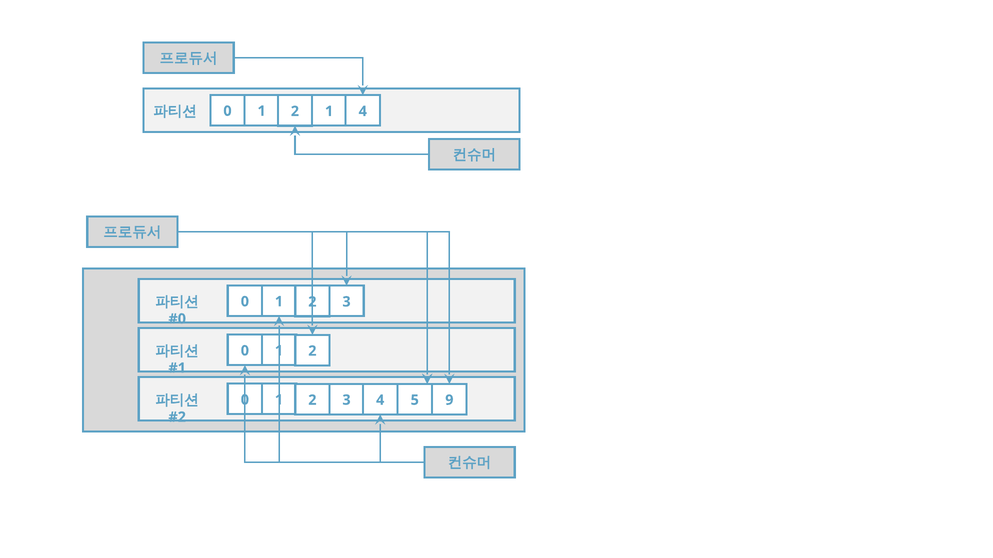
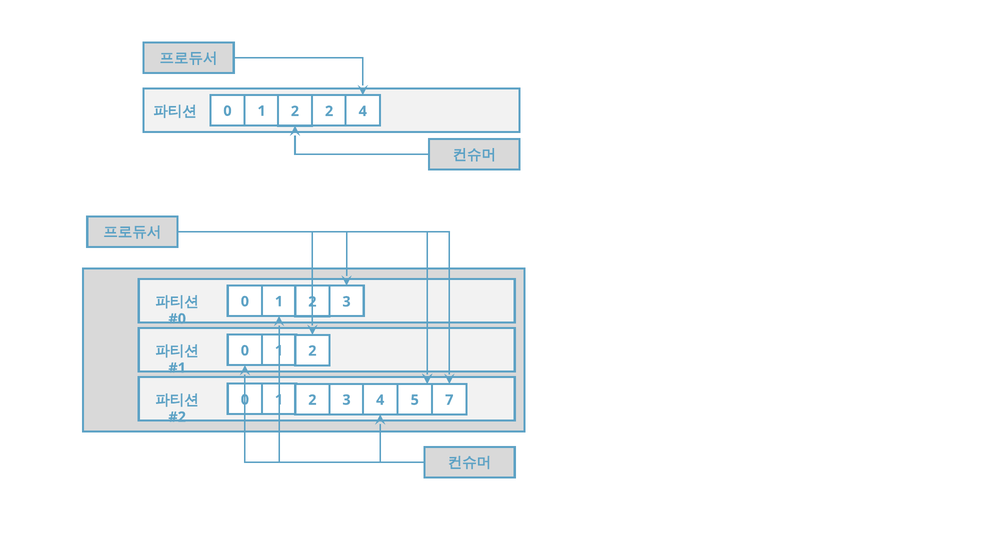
2 1: 1 -> 2
9: 9 -> 7
